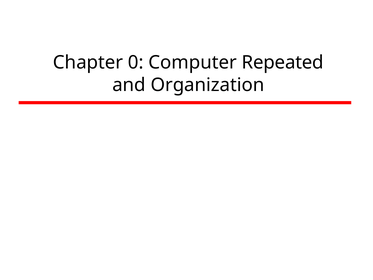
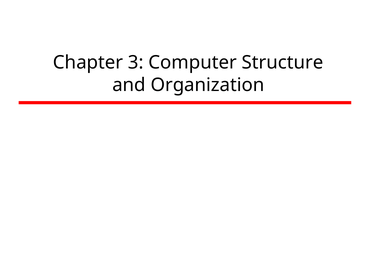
0: 0 -> 3
Repeated: Repeated -> Structure
